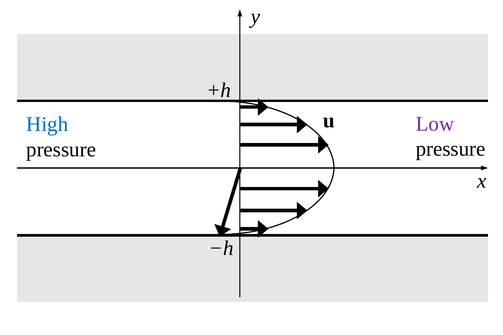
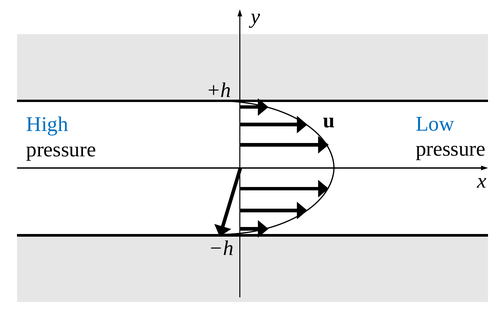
Low colour: purple -> blue
